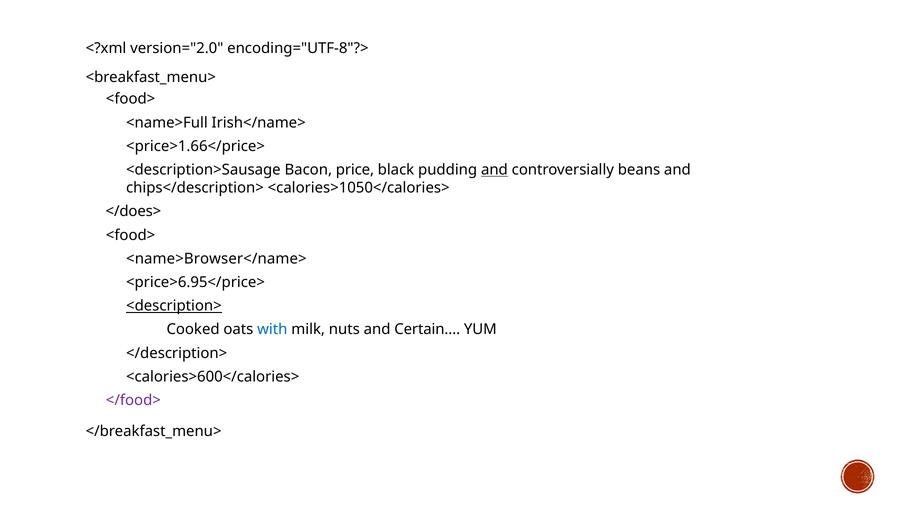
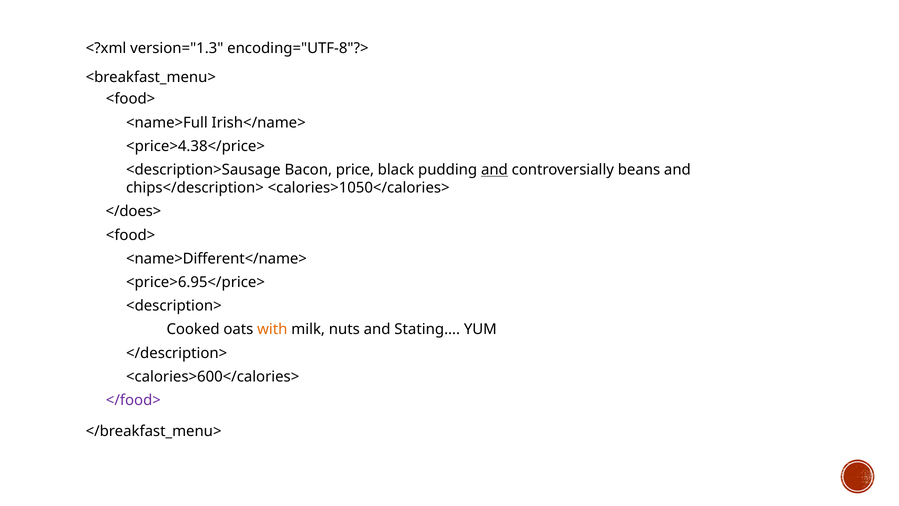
version="2.0: version="2.0 -> version="1.3
<price>1.66</price>: <price>1.66</price> -> <price>4.38</price>
<name>Browser</name>: <name>Browser</name> -> <name>Different</name>
<description> underline: present -> none
with colour: blue -> orange
Certain…: Certain… -> Stating…
